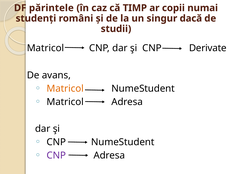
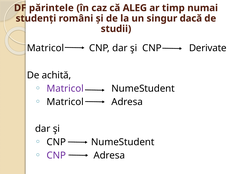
TIMP: TIMP -> ALEG
copii: copii -> timp
avans: avans -> achită
Matricol at (65, 89) colour: orange -> purple
